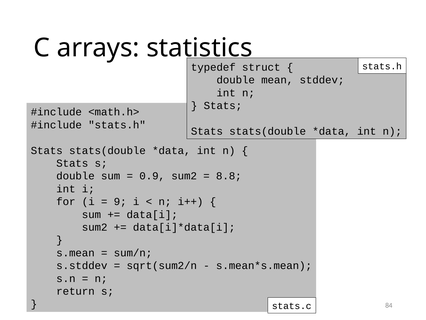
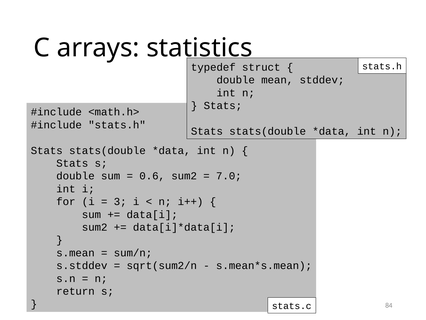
0.9: 0.9 -> 0.6
8.8: 8.8 -> 7.0
9: 9 -> 3
